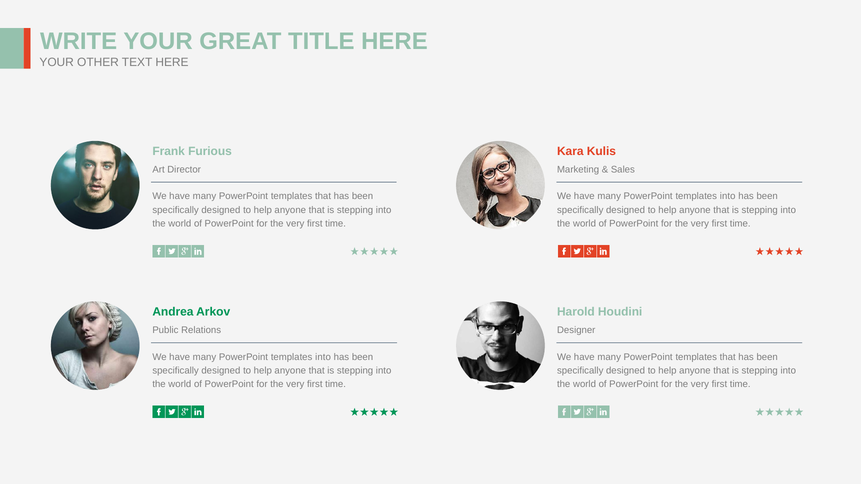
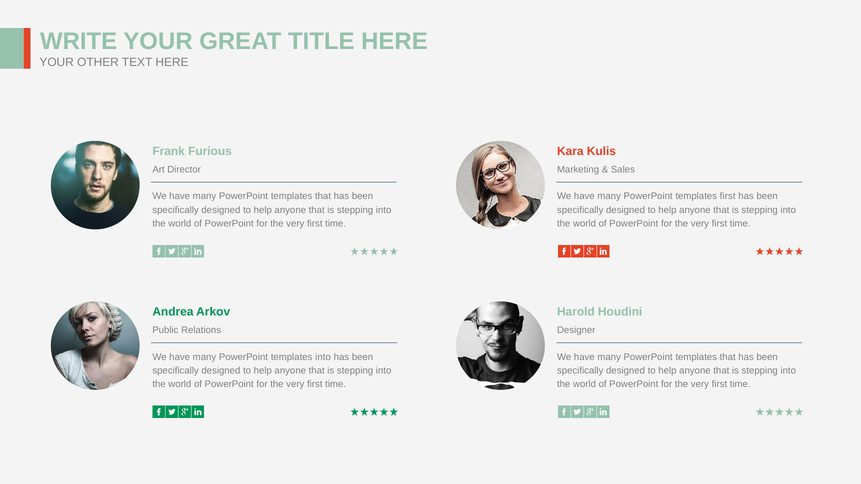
into at (728, 196): into -> first
